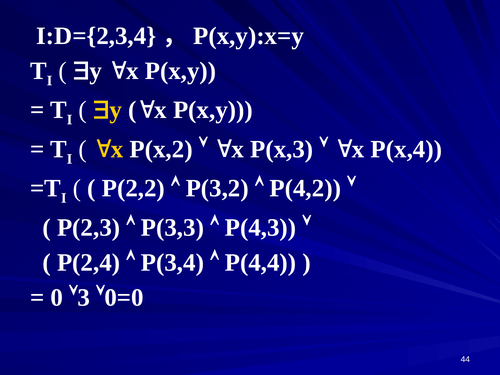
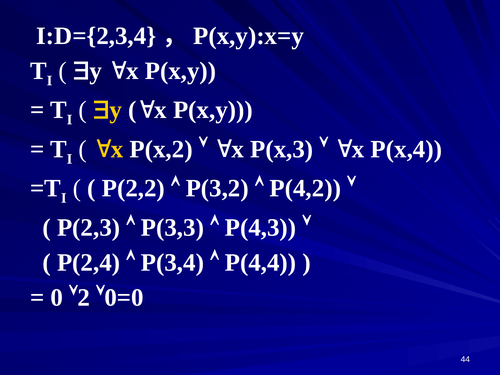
3: 3 -> 2
